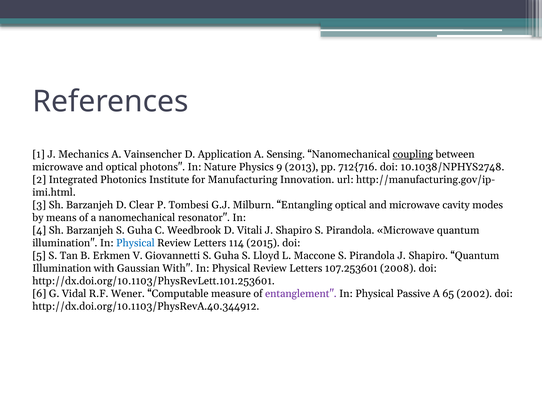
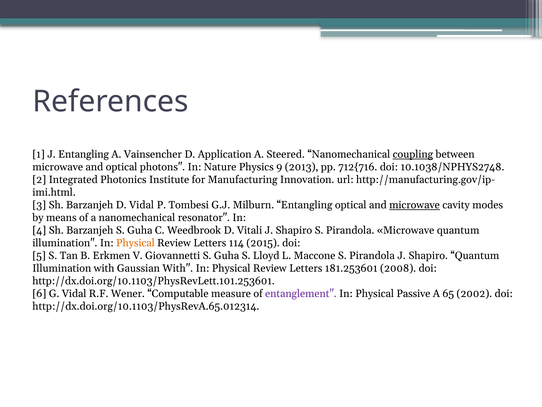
J Mechanics: Mechanics -> Entangling
Sensing: Sensing -> Steered
D Clear: Clear -> Vidal
microwave at (415, 205) underline: none -> present
Physical at (135, 243) colour: blue -> orange
107.253601: 107.253601 -> 181.253601
http://dx.doi.org/10.1103/PhysRevA.40.344912: http://dx.doi.org/10.1103/PhysRevA.40.344912 -> http://dx.doi.org/10.1103/PhysRevA.65.012314
